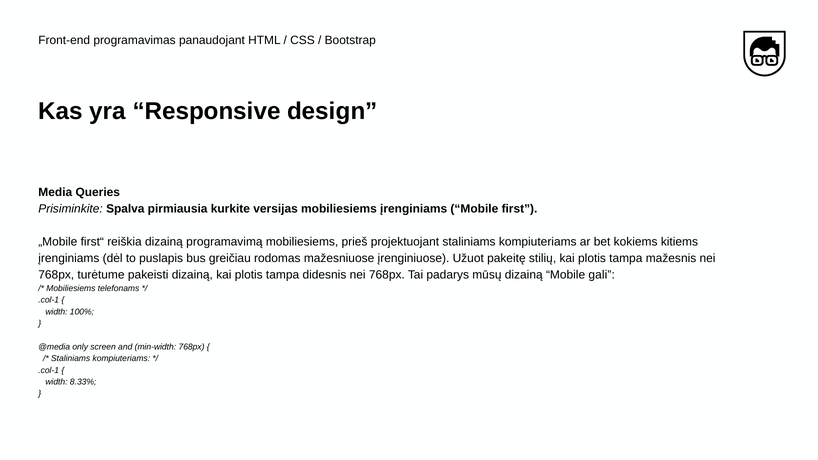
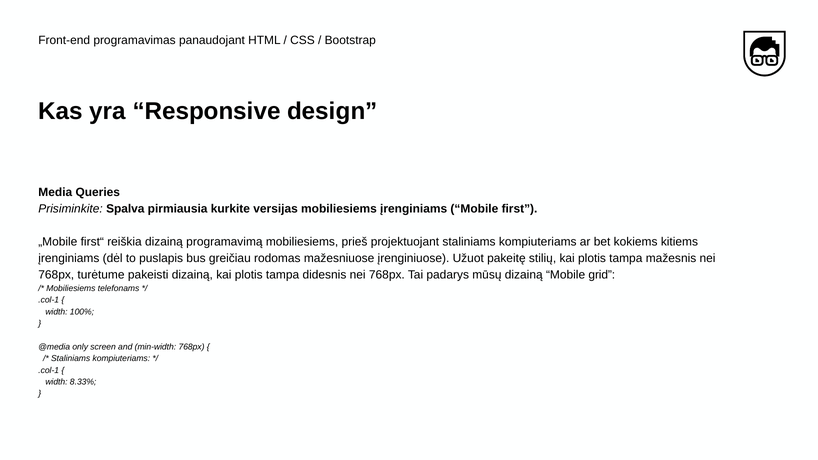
gali: gali -> grid
